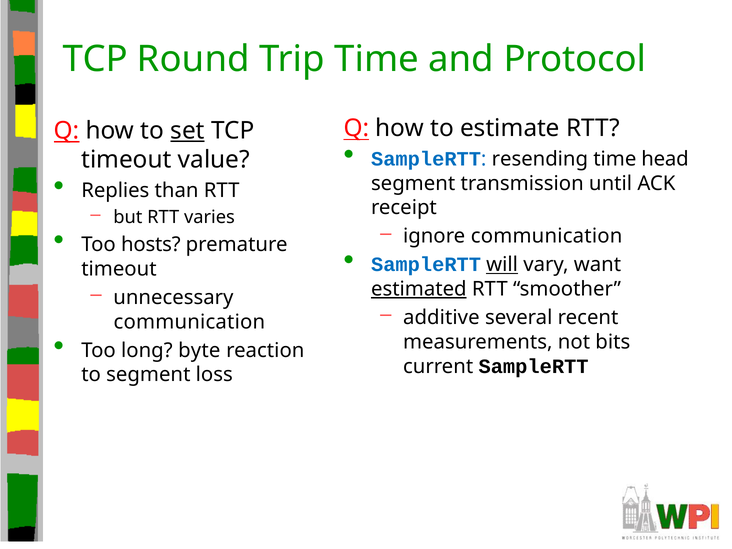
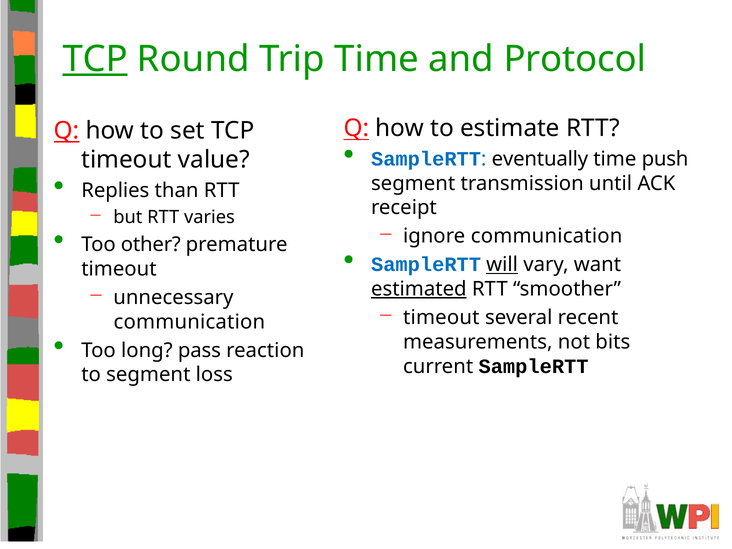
TCP at (95, 59) underline: none -> present
set underline: present -> none
resending: resending -> eventually
head: head -> push
hosts: hosts -> other
additive at (441, 318): additive -> timeout
byte: byte -> pass
